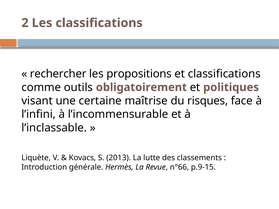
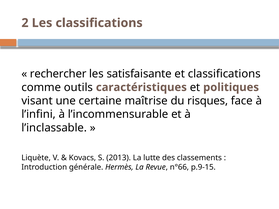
propositions: propositions -> satisfaisante
obligatoirement: obligatoirement -> caractéristiques
